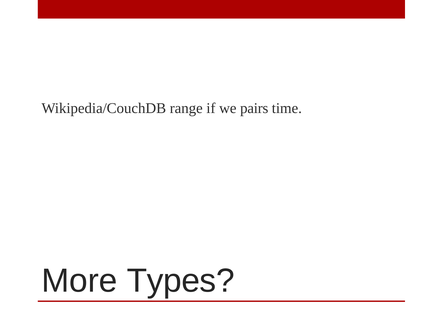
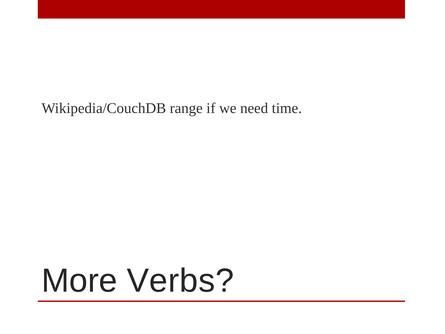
pairs: pairs -> need
Types: Types -> Verbs
